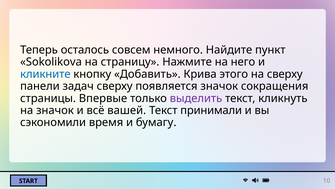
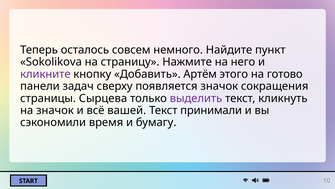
кликните colour: blue -> purple
Крива: Крива -> Артём
на сверху: сверху -> готово
Впервые: Впервые -> Сырцева
